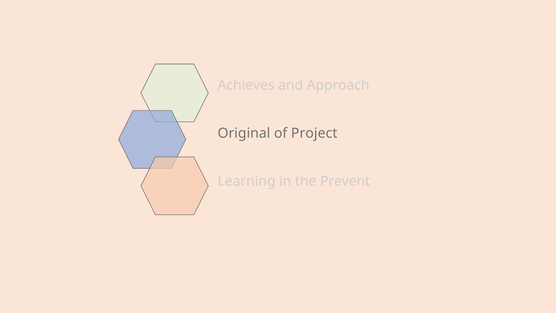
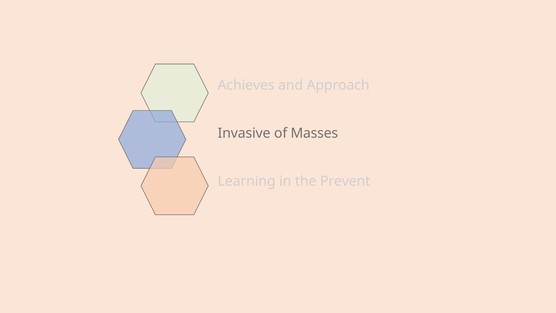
Original: Original -> Invasive
Project: Project -> Masses
